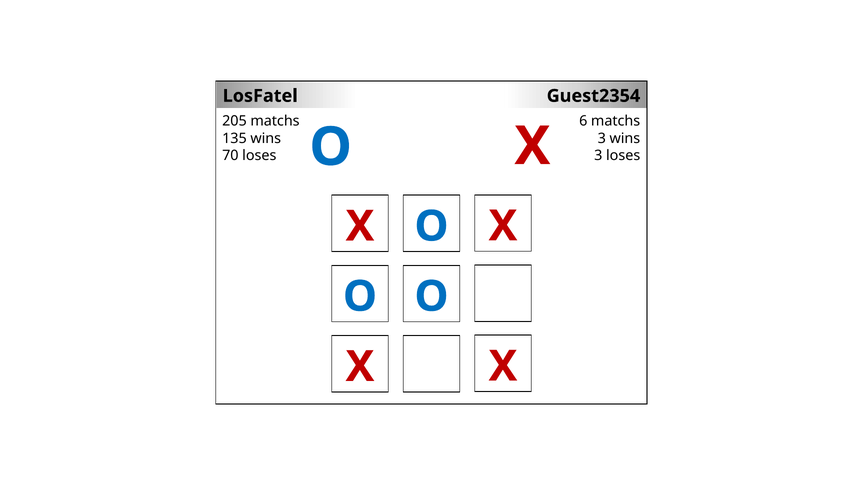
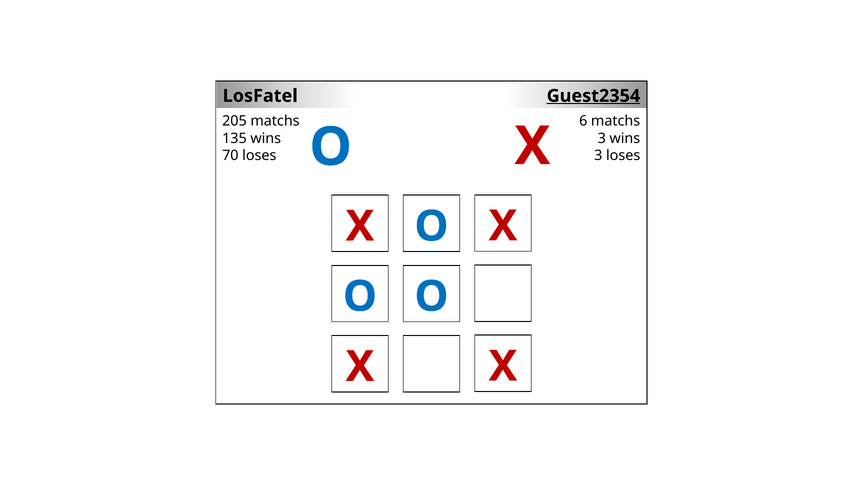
Guest2354 underline: none -> present
